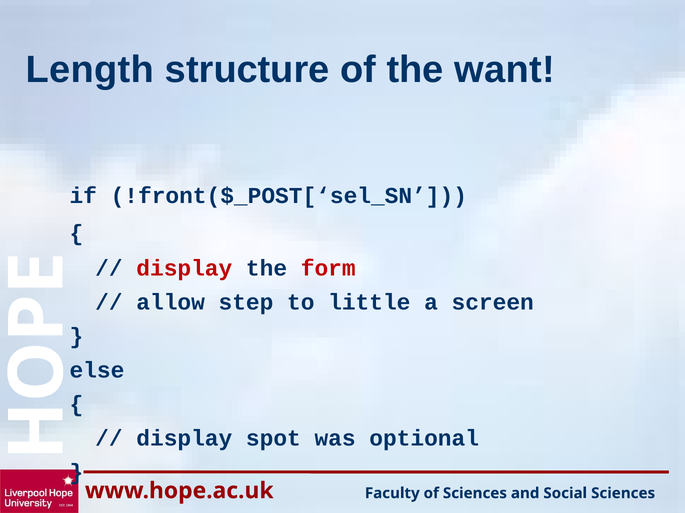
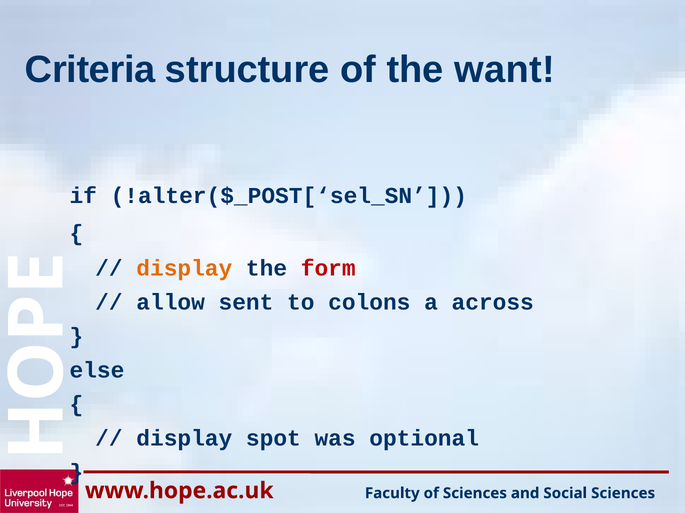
Length: Length -> Criteria
!front($_POST[‘sel_SN: !front($_POST[‘sel_SN -> !alter($_POST[‘sel_SN
display at (184, 268) colour: red -> orange
step: step -> sent
little: little -> colons
screen: screen -> across
